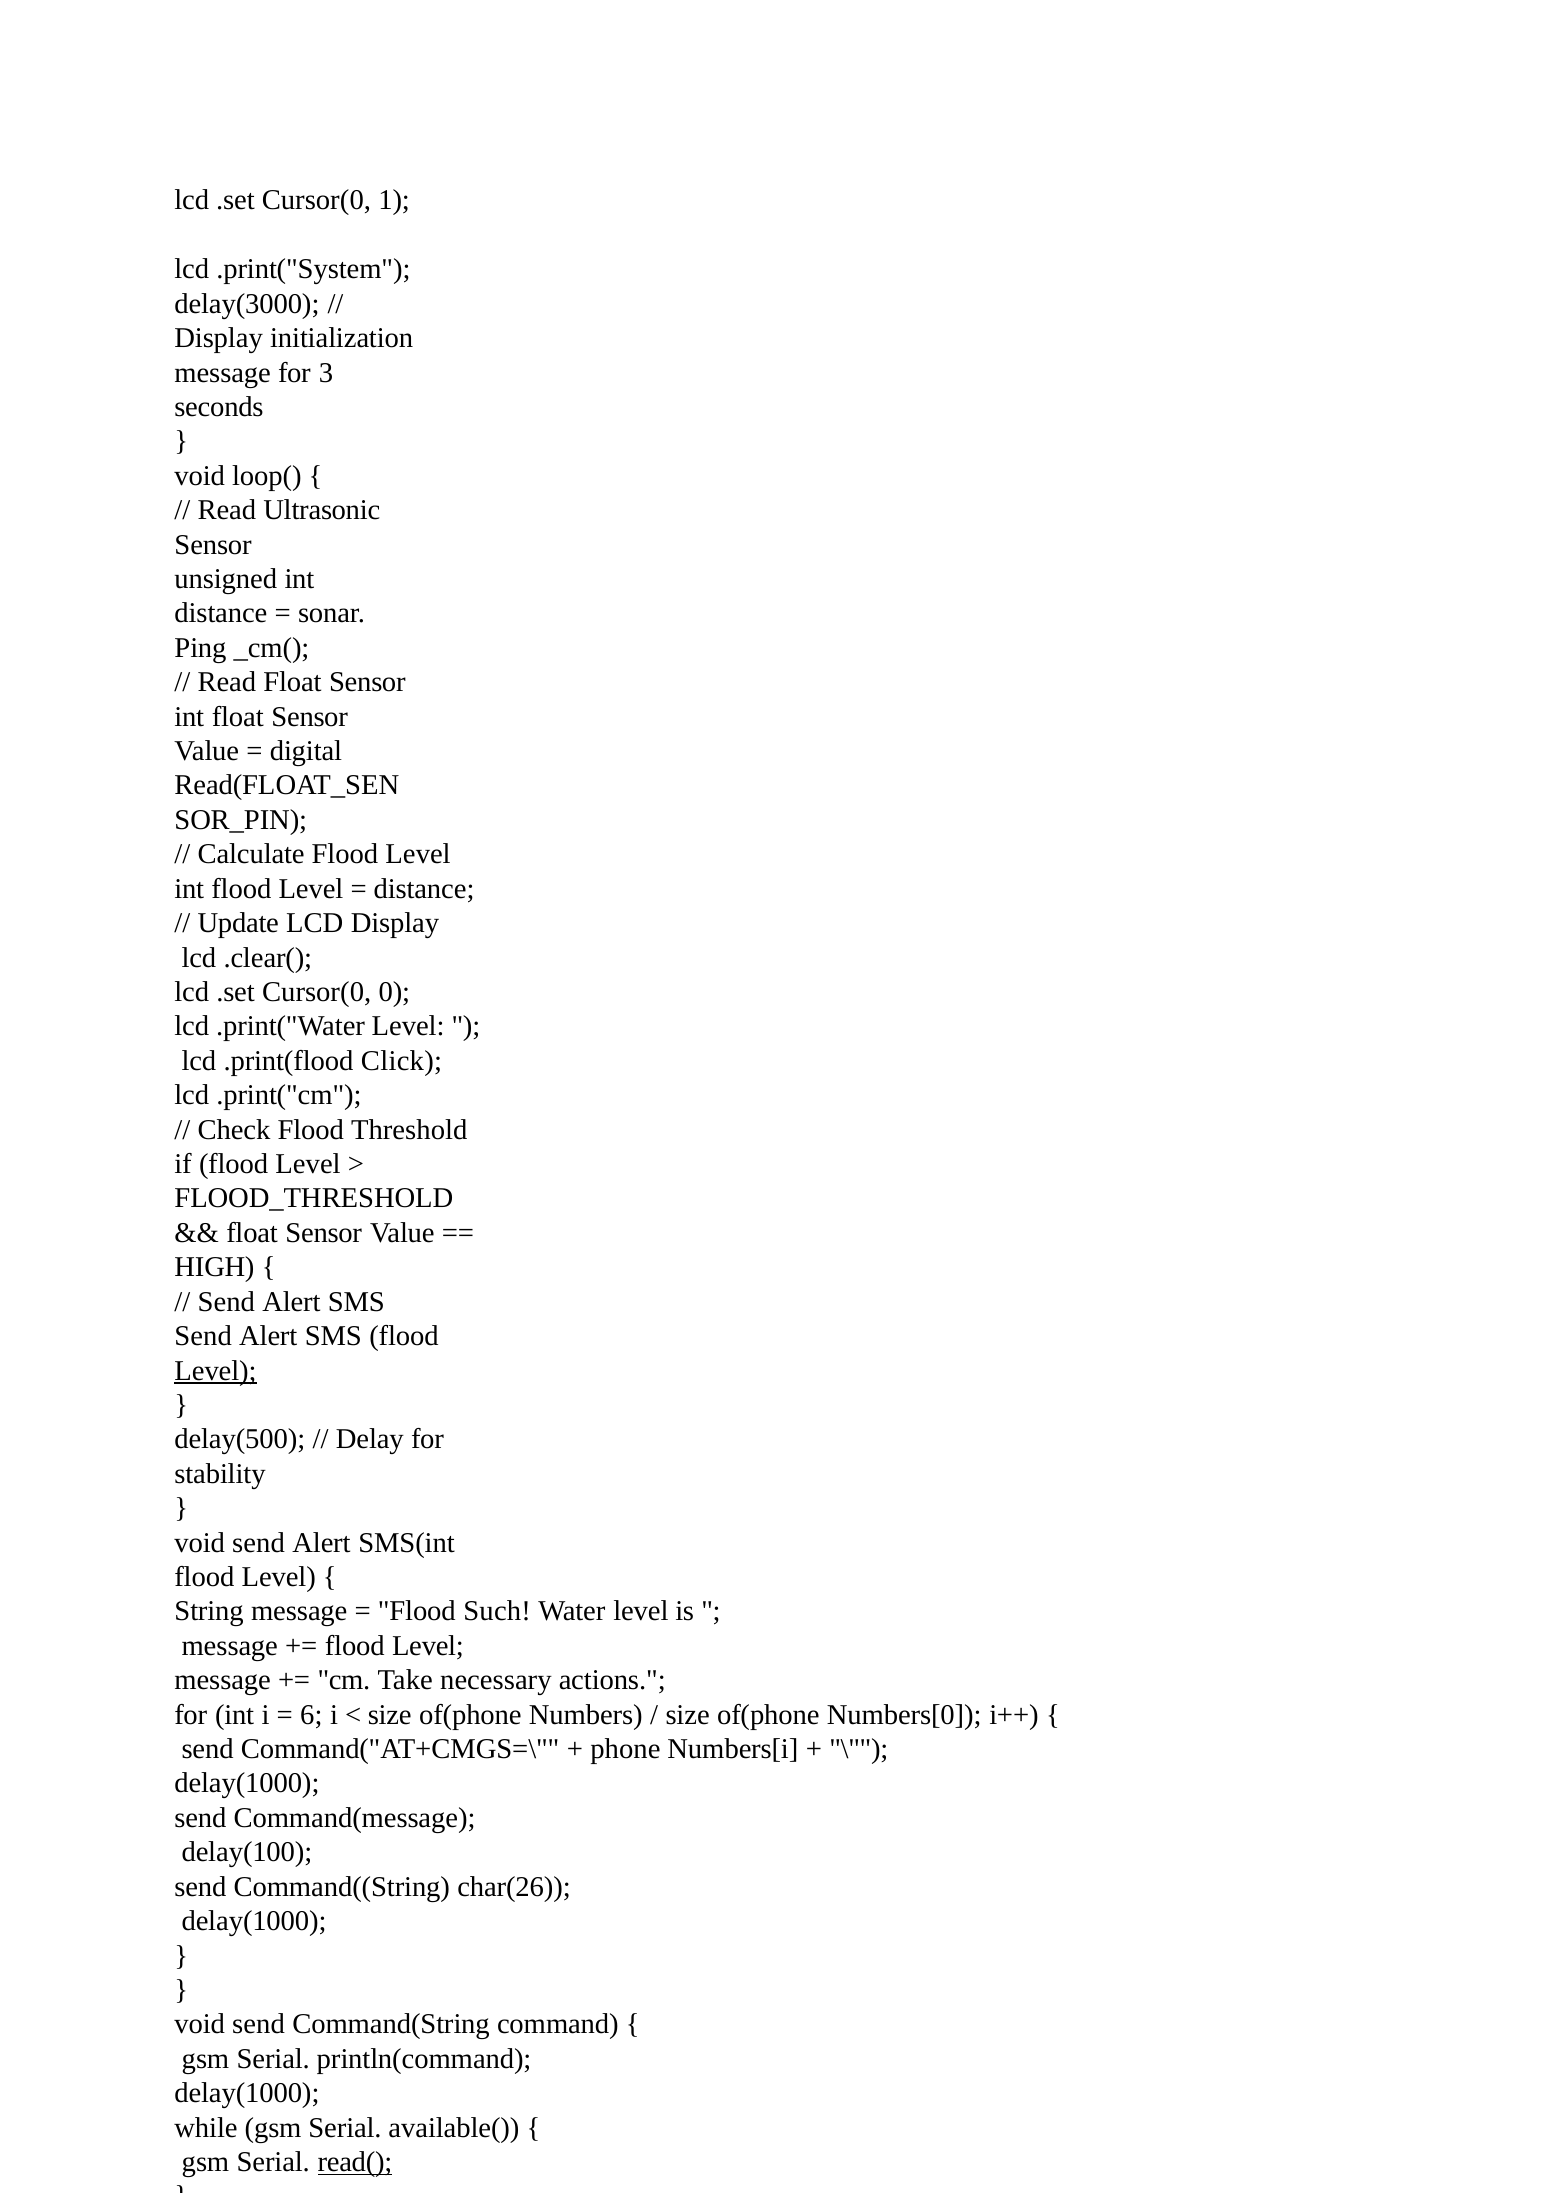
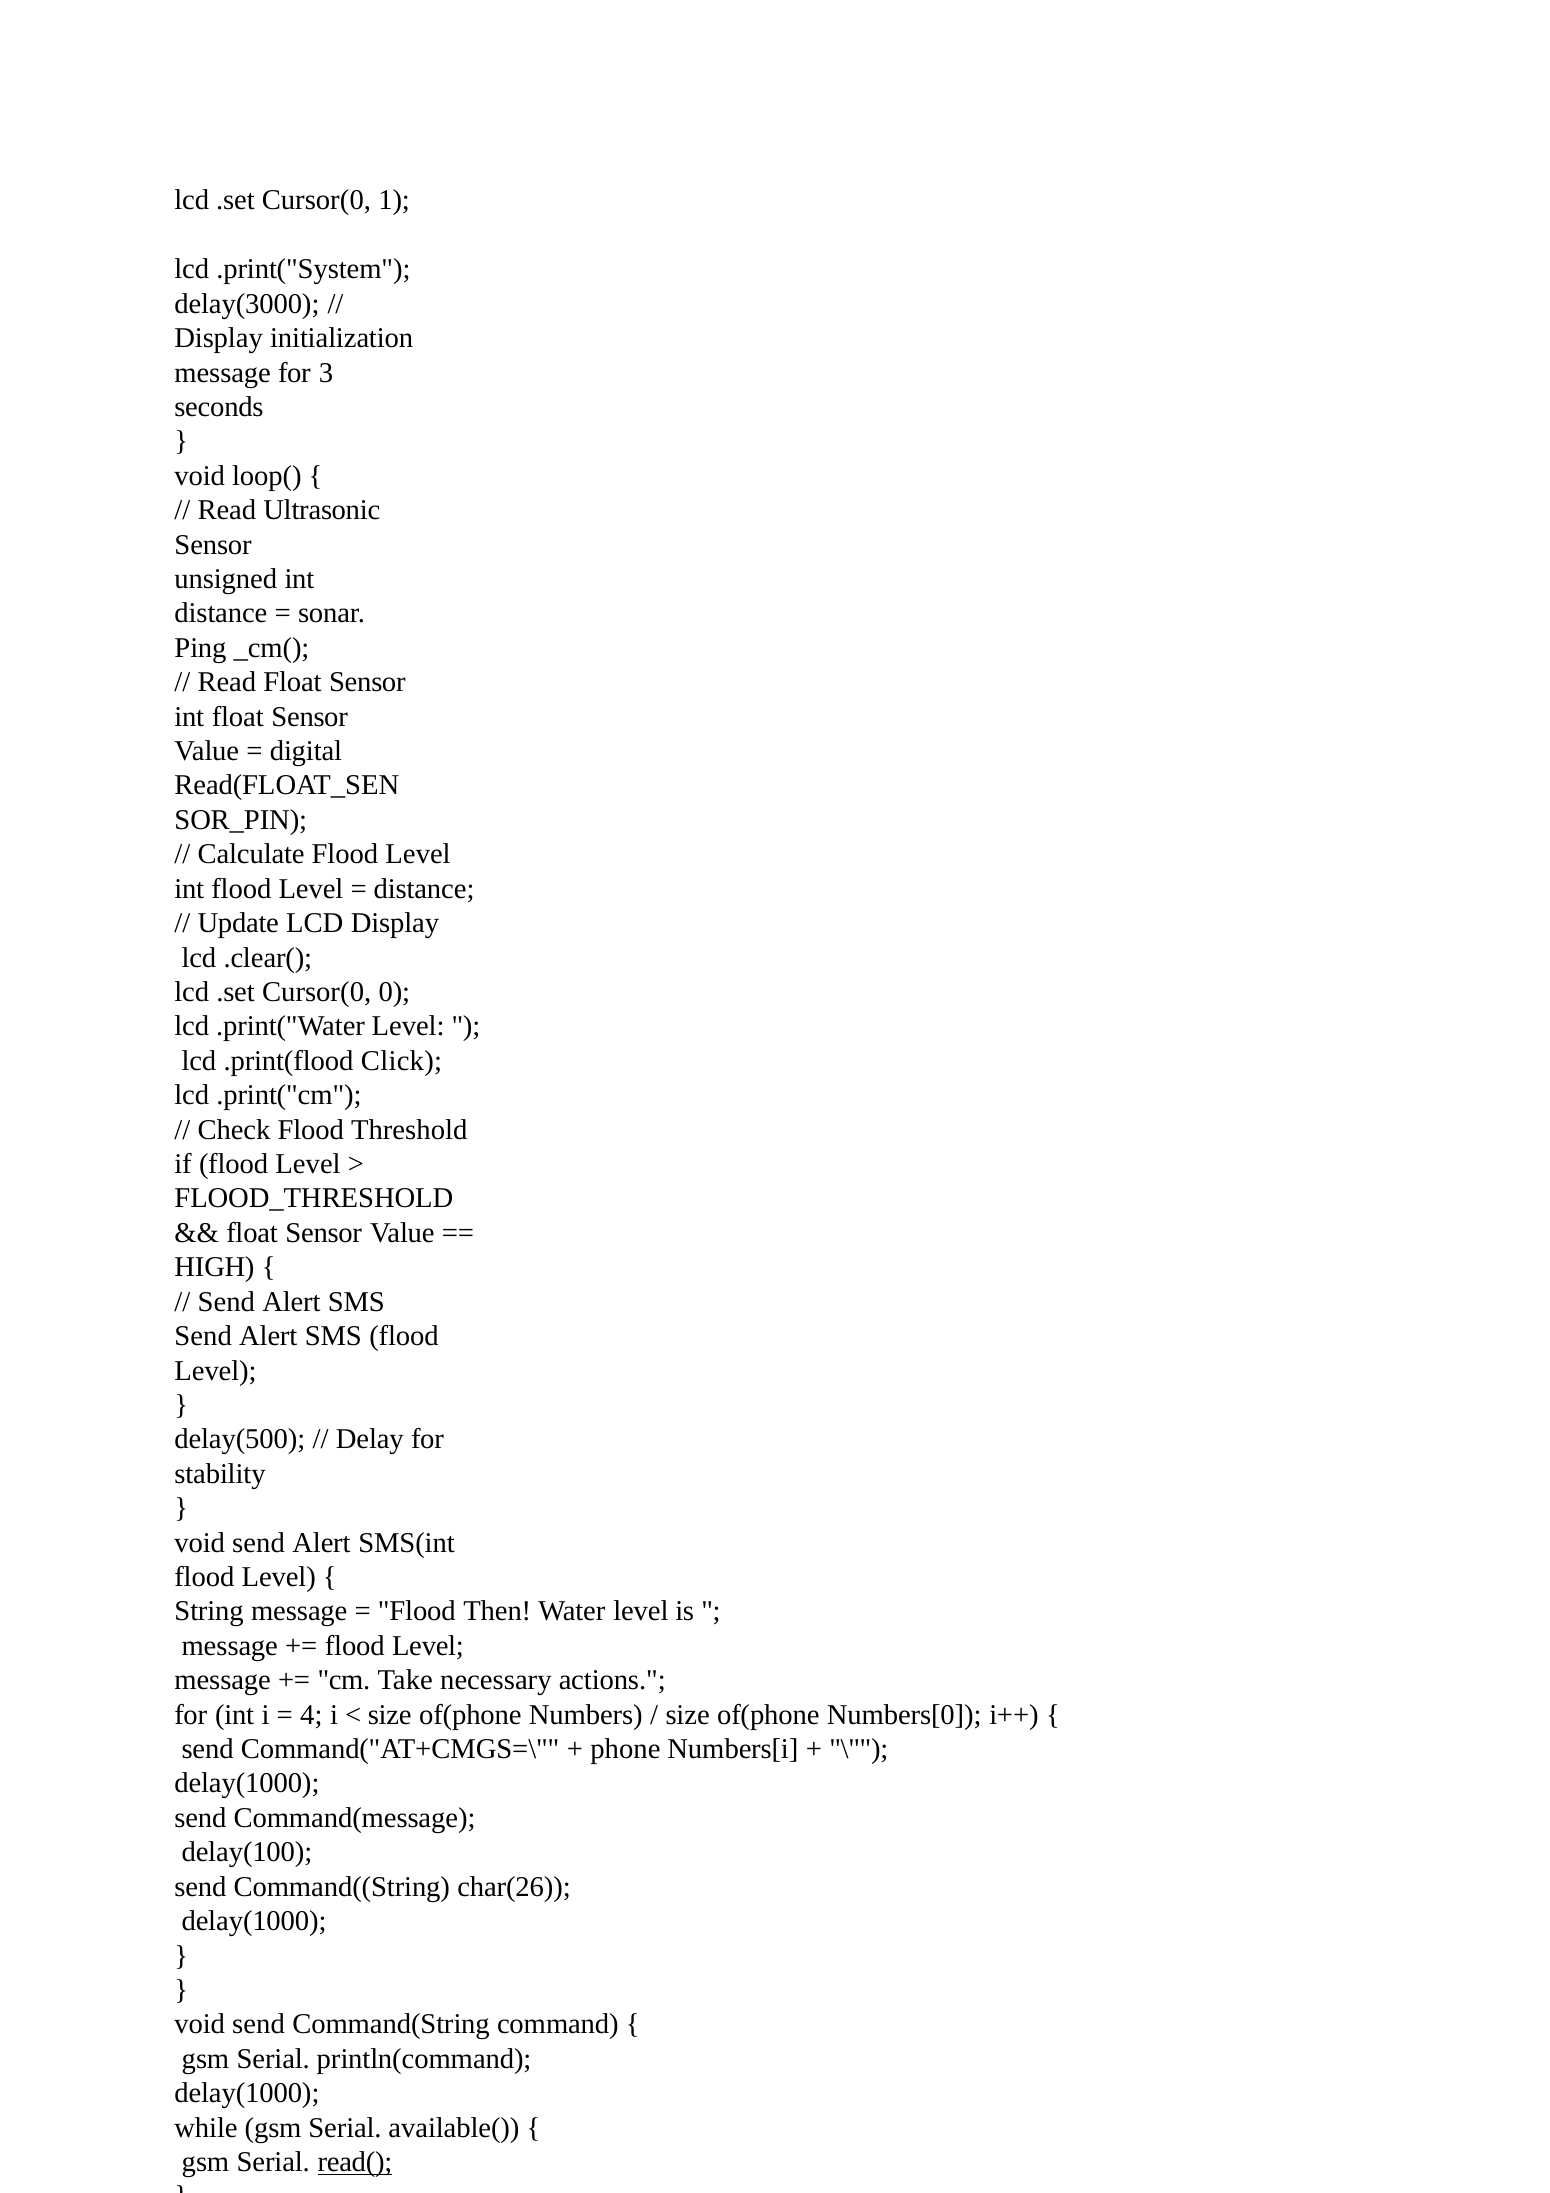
Level at (216, 1371) underline: present -> none
Such: Such -> Then
6: 6 -> 4
